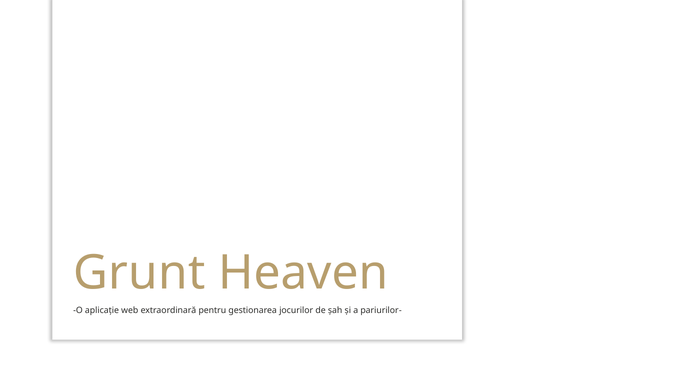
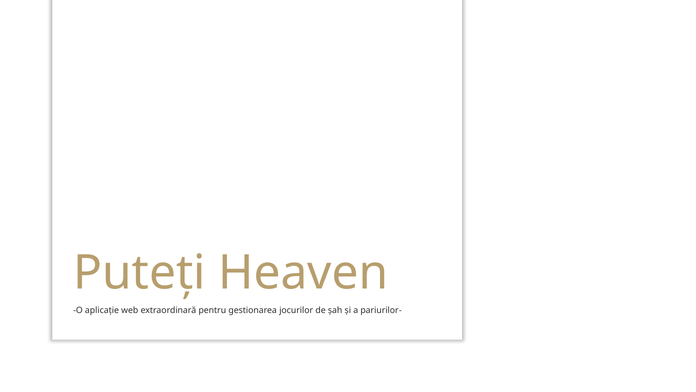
Grunt: Grunt -> Puteți
